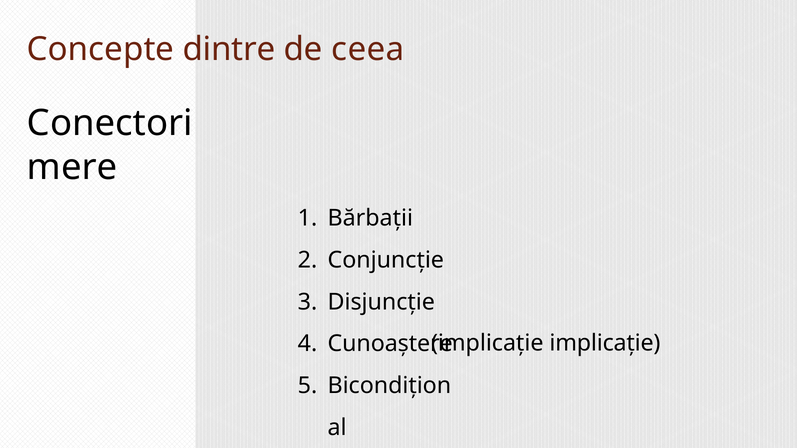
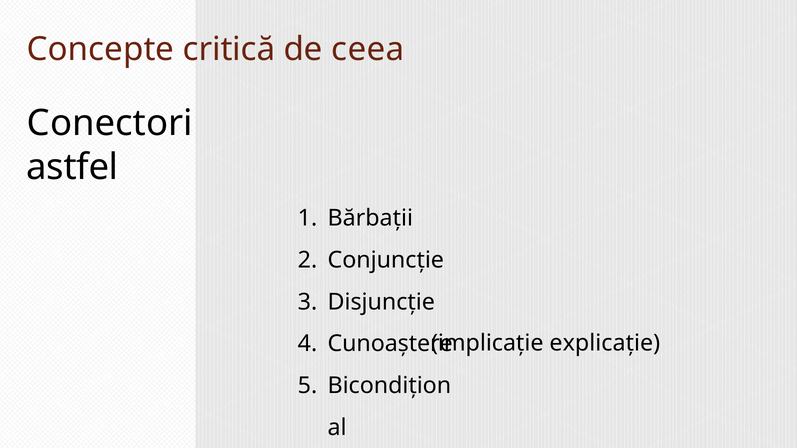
dintre: dintre -> critică
mere: mere -> astfel
implicație implicație: implicație -> explicație
